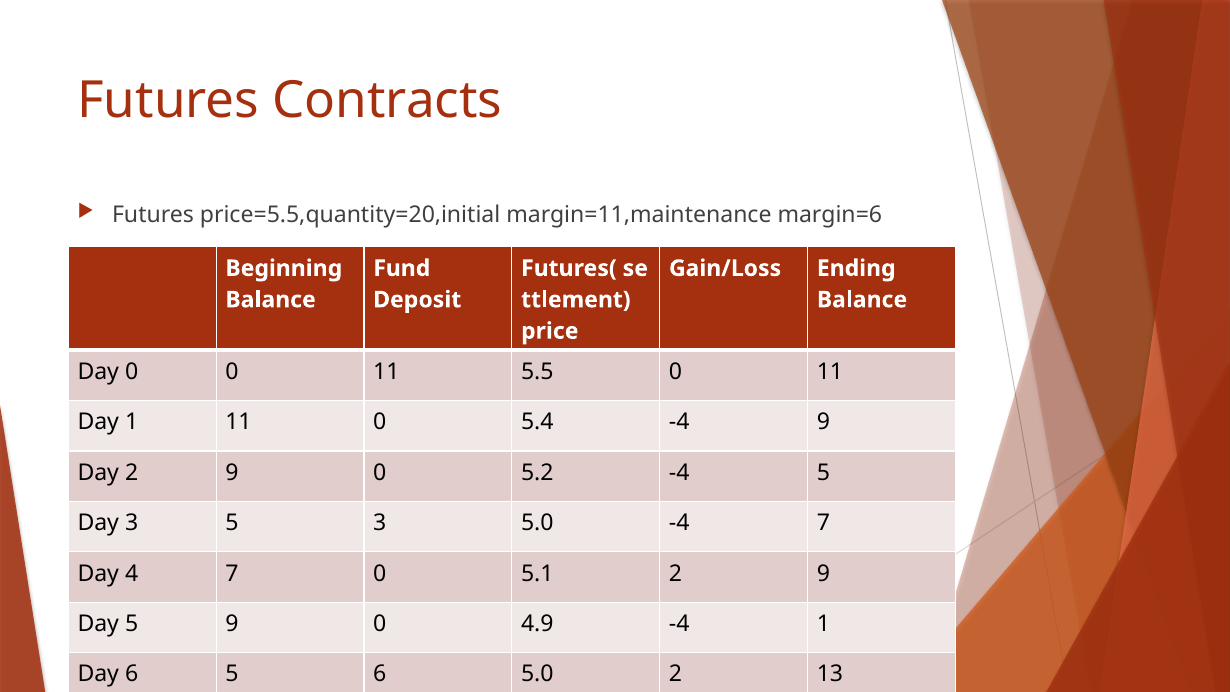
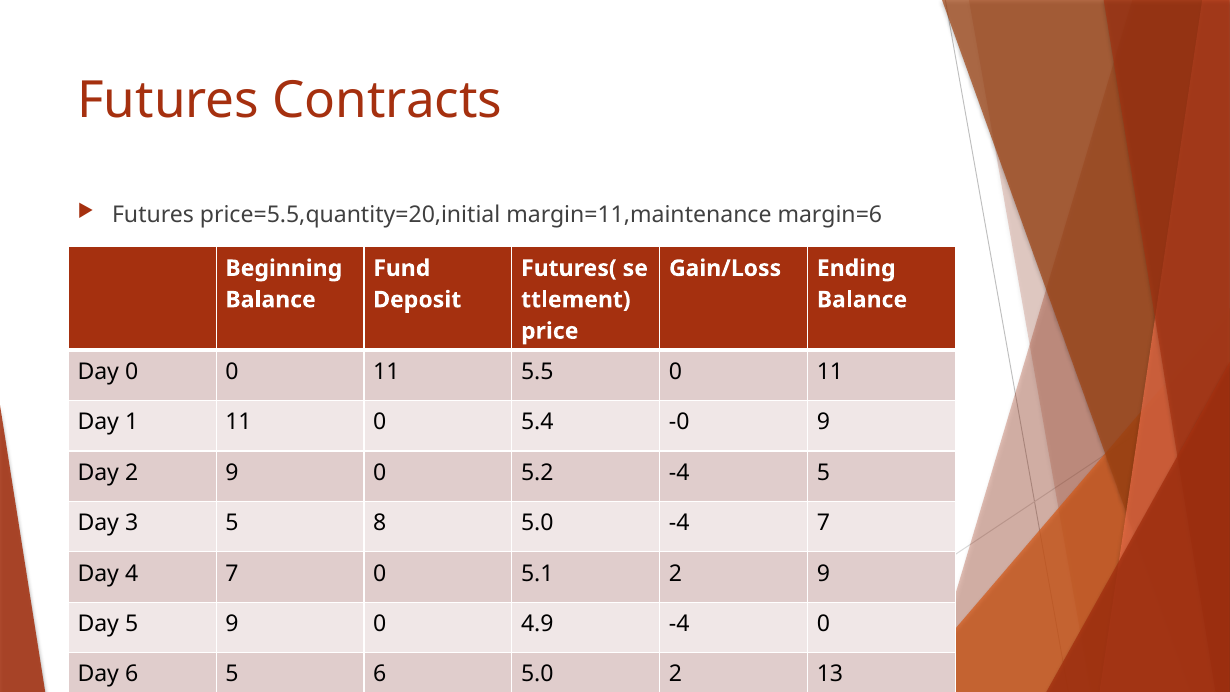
5.4 -4: -4 -> -0
5 3: 3 -> 8
-4 1: 1 -> 0
